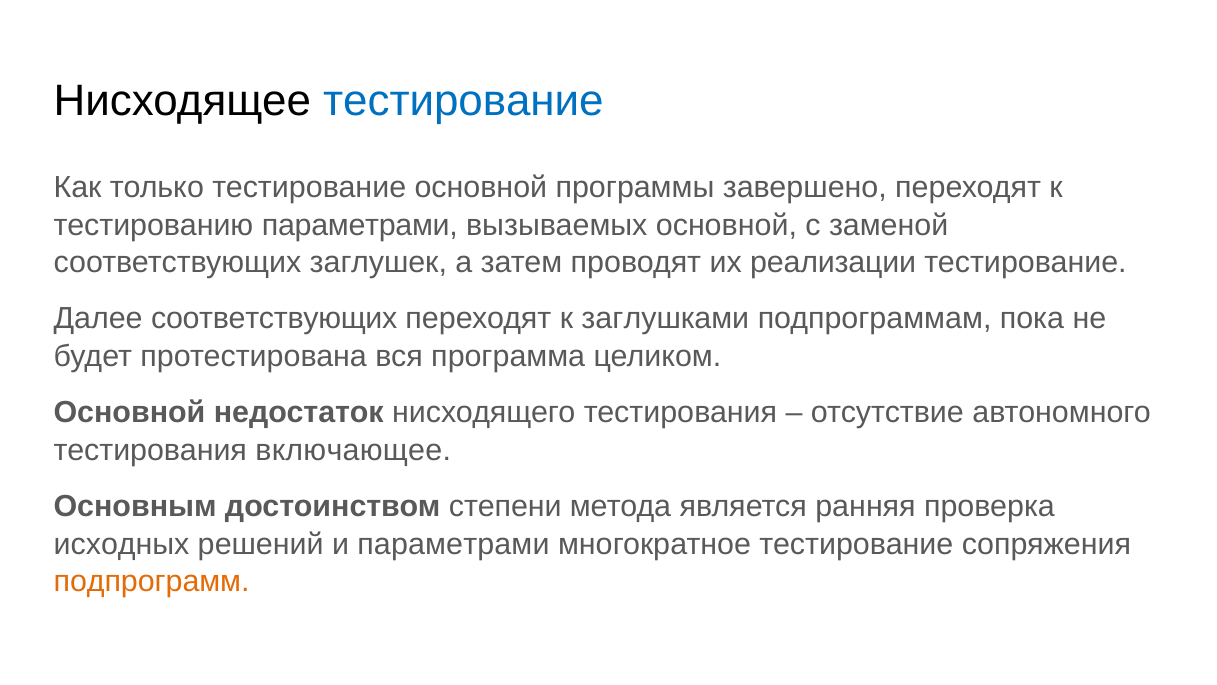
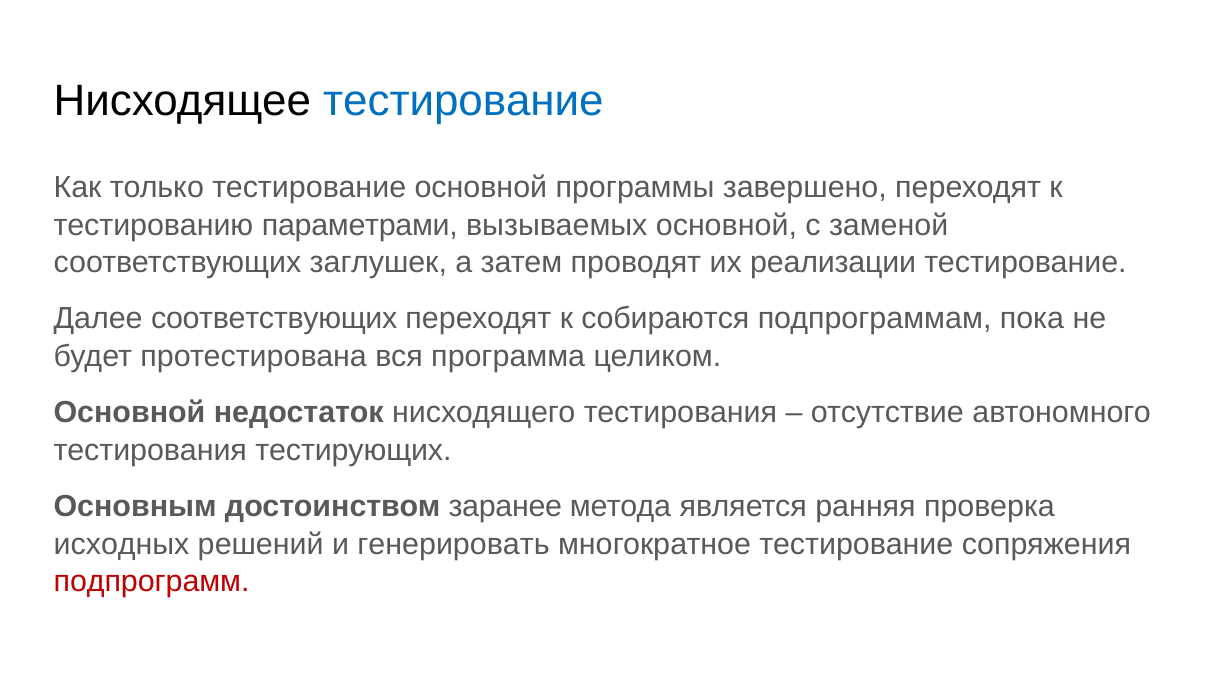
заглушками: заглушками -> собираются
включающее: включающее -> тестирующих
степени: степени -> заранее
и параметрами: параметрами -> генерировать
подпрограмм colour: orange -> red
